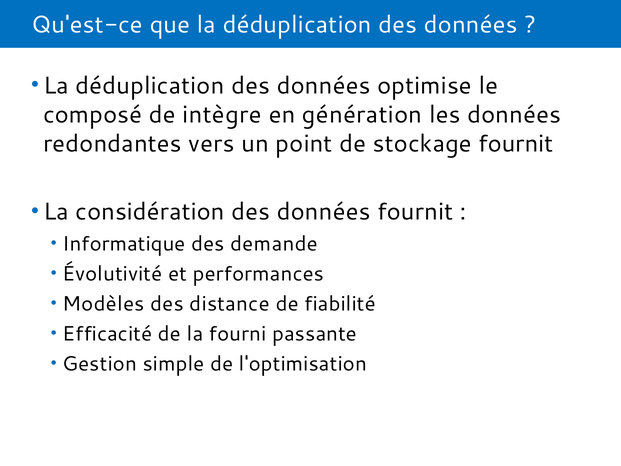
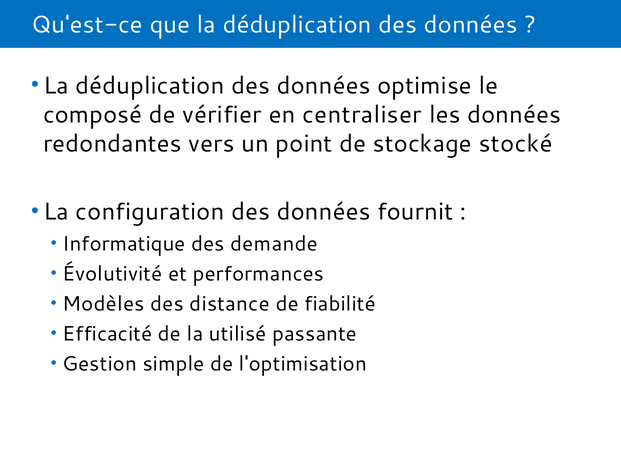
intègre: intègre -> vérifier
génération: génération -> centraliser
stockage fournit: fournit -> stocké
considération: considération -> configuration
fourni: fourni -> utilisé
